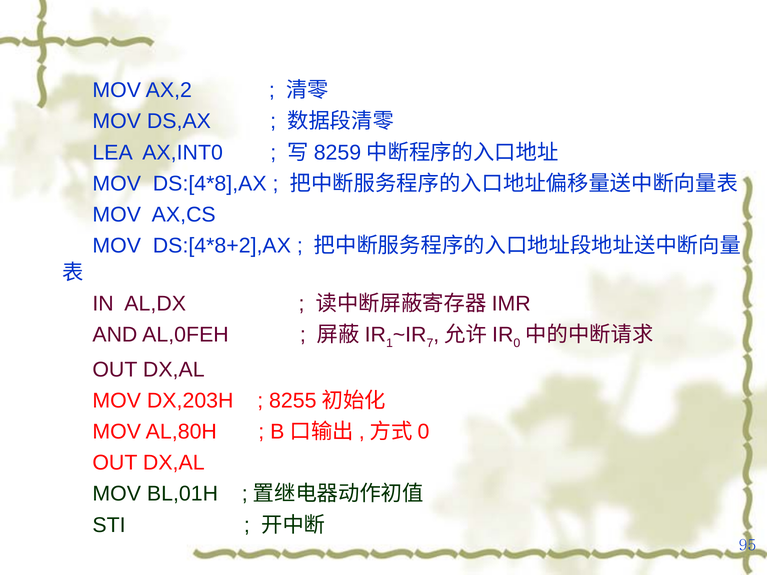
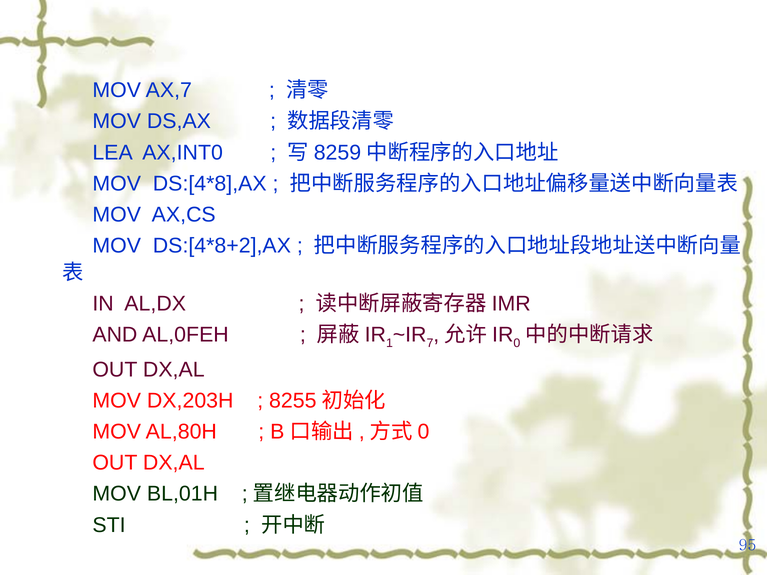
AX,2: AX,2 -> AX,7
